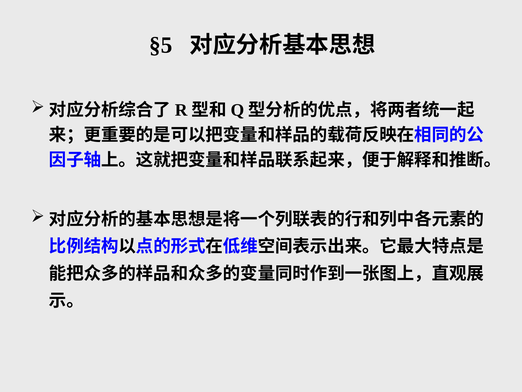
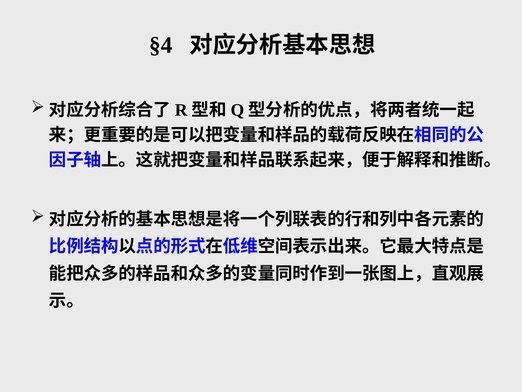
§5: §5 -> §4
